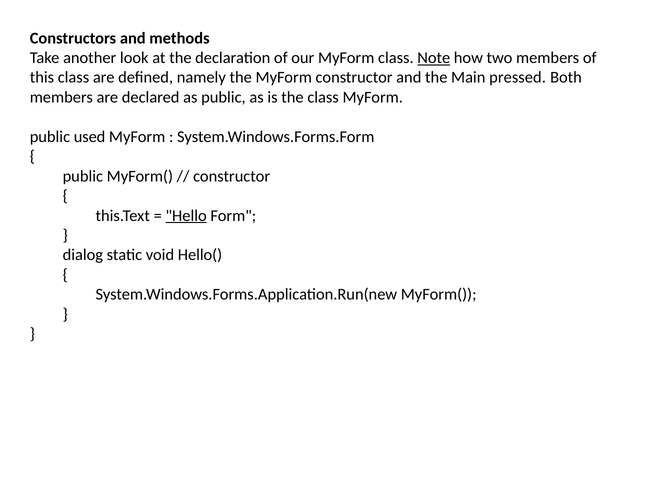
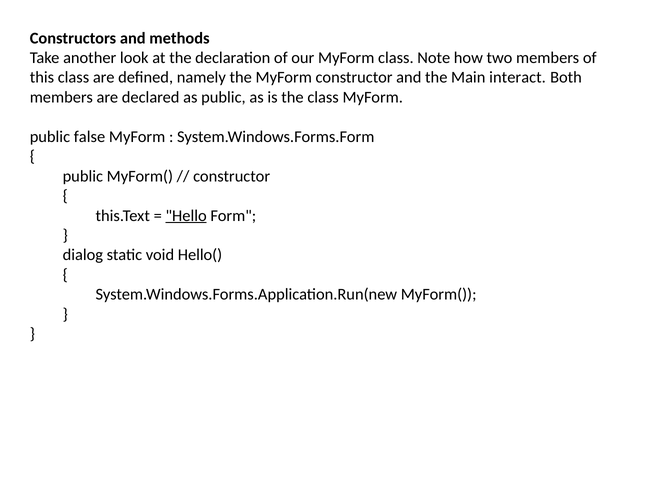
Note underline: present -> none
pressed: pressed -> interact
used: used -> false
